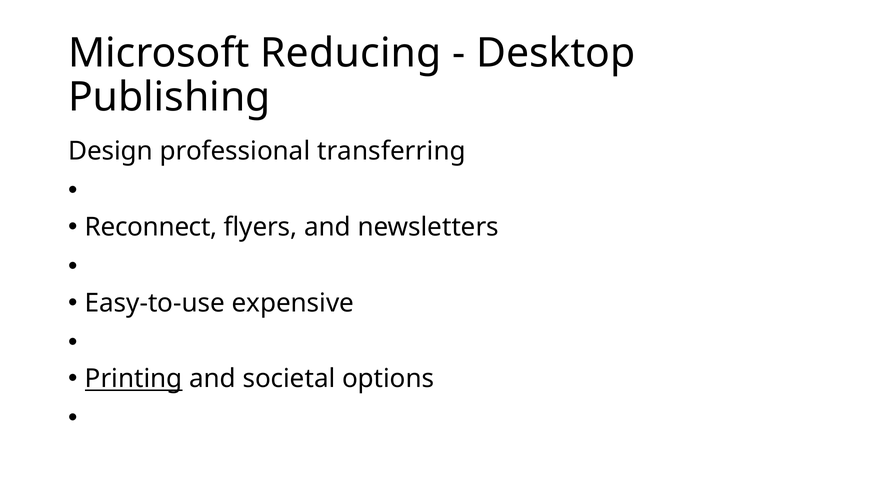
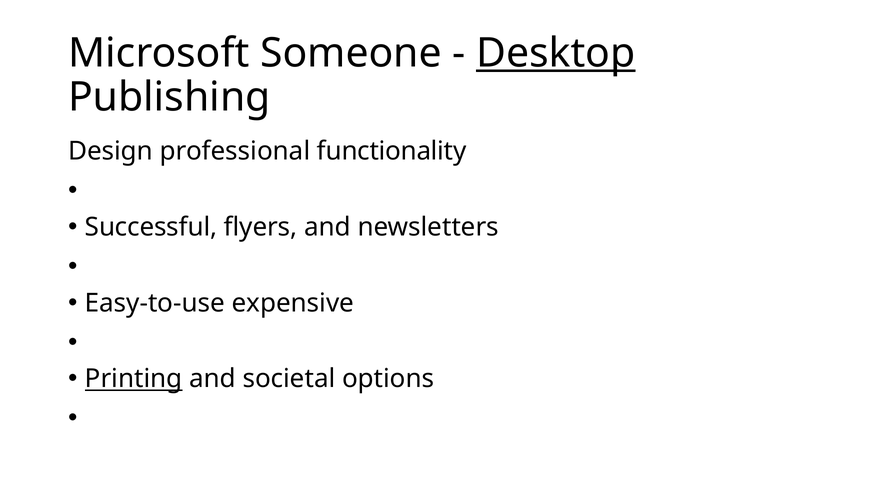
Reducing: Reducing -> Someone
Desktop underline: none -> present
transferring: transferring -> functionality
Reconnect: Reconnect -> Successful
